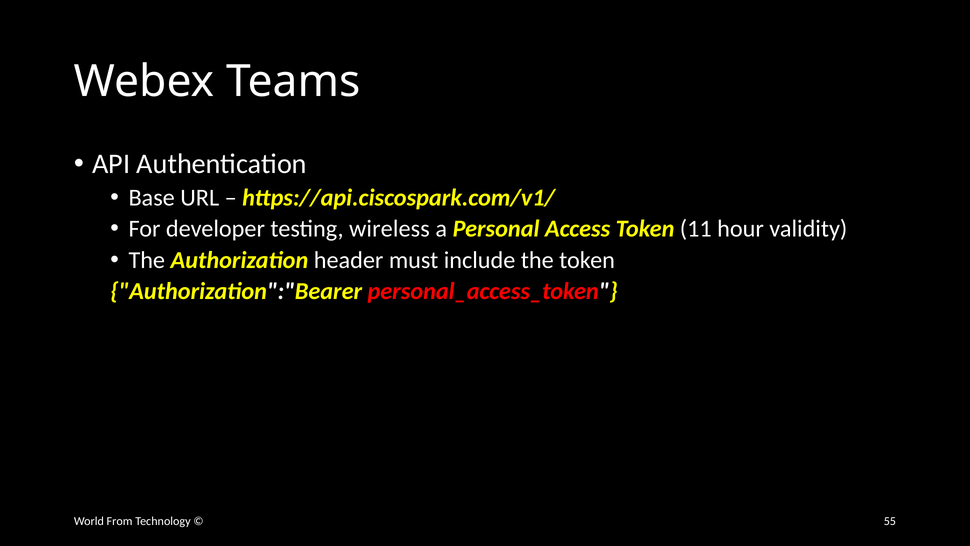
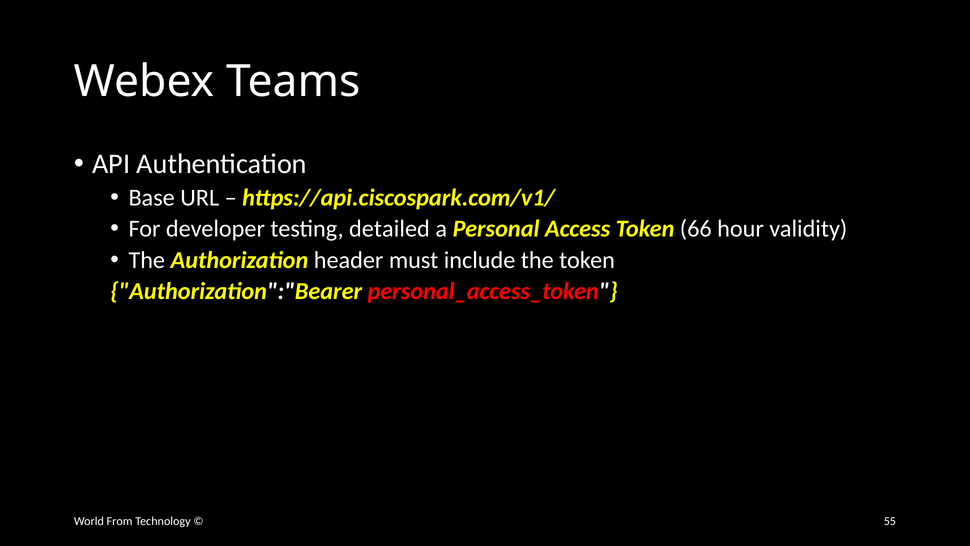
wireless: wireless -> detailed
11: 11 -> 66
